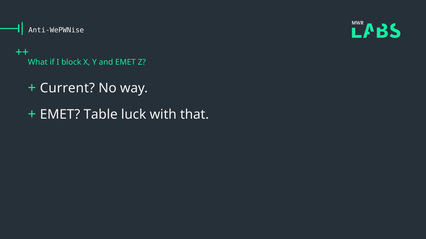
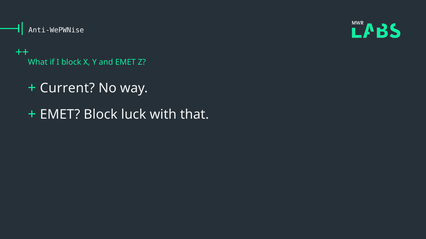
EMET Table: Table -> Block
